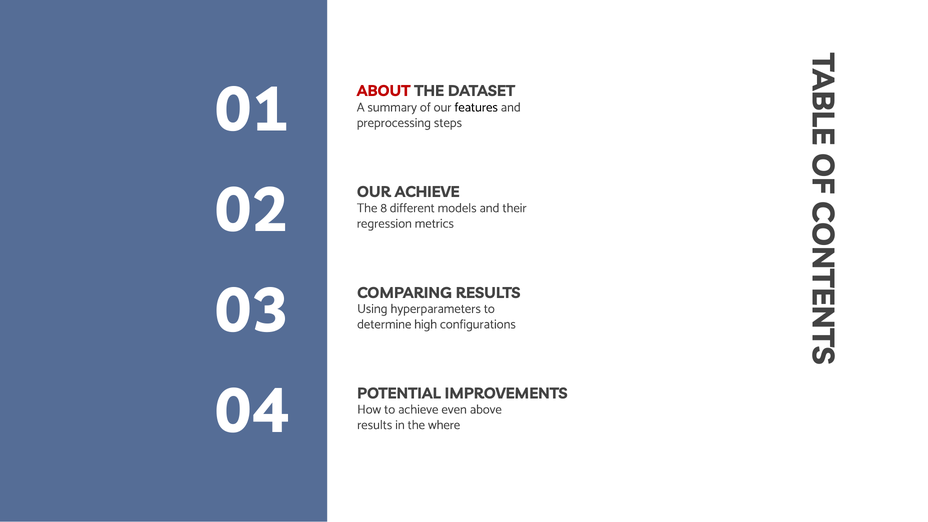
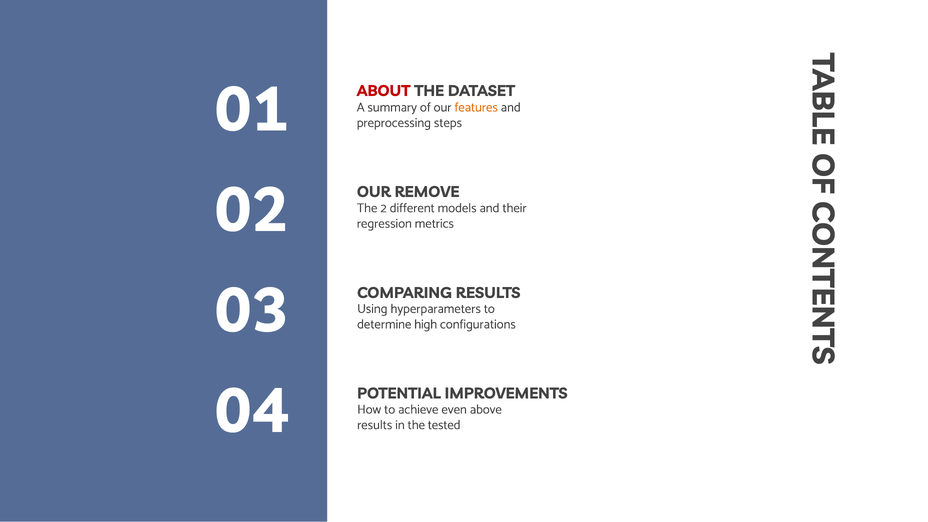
features colour: black -> orange
OUR ACHIEVE: ACHIEVE -> REMOVE
8: 8 -> 2
where: where -> tested
